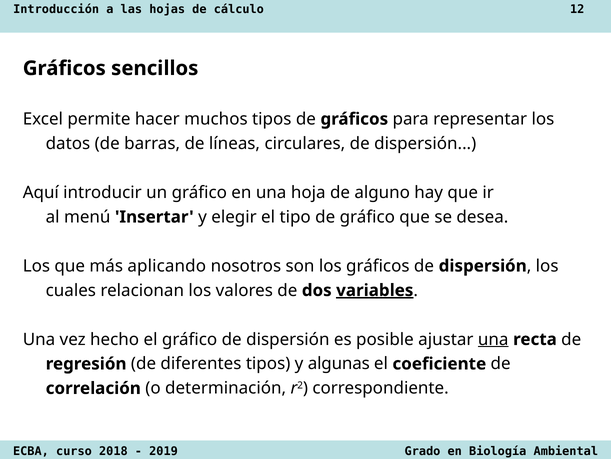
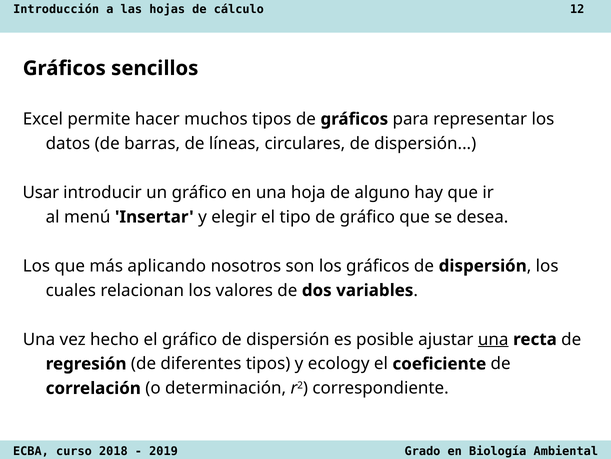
Aquí: Aquí -> Usar
variables underline: present -> none
algunas: algunas -> ecology
